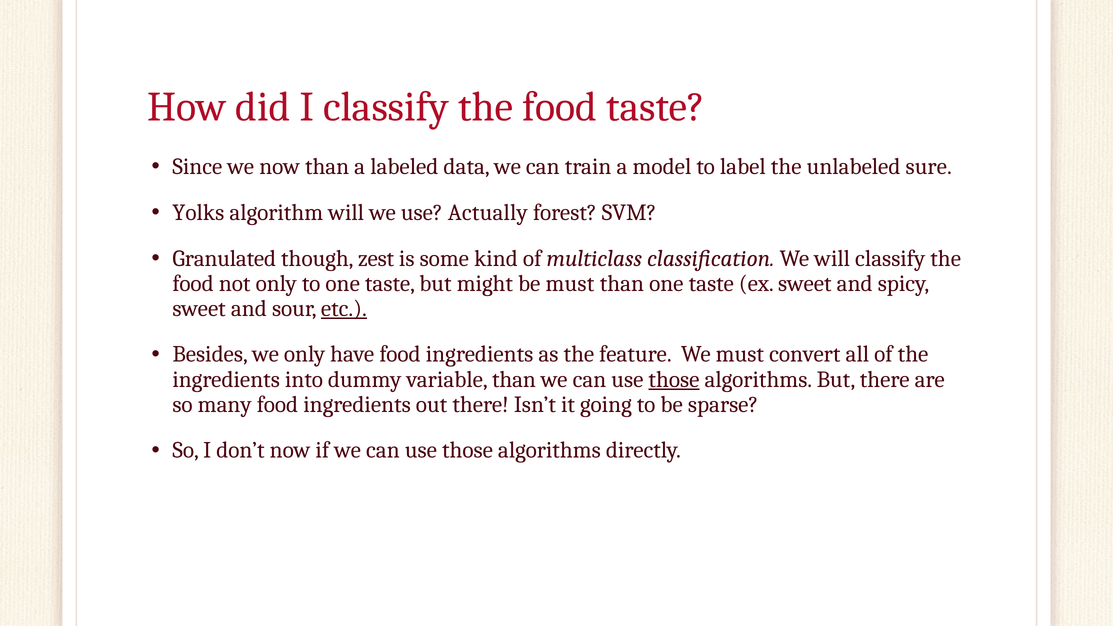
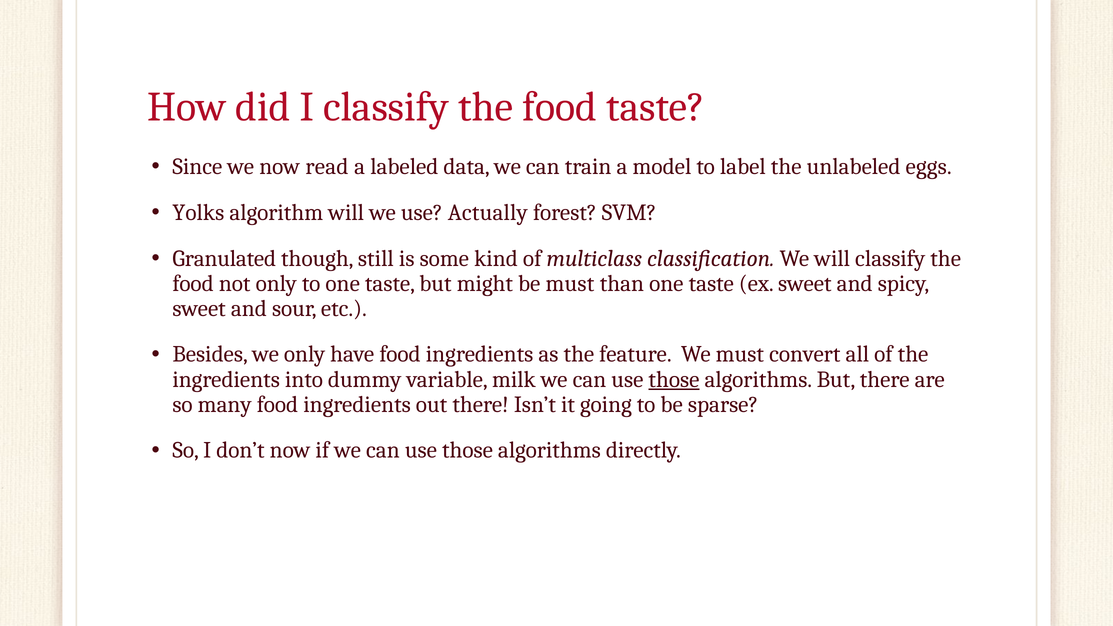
now than: than -> read
sure: sure -> eggs
zest: zest -> still
etc underline: present -> none
variable than: than -> milk
